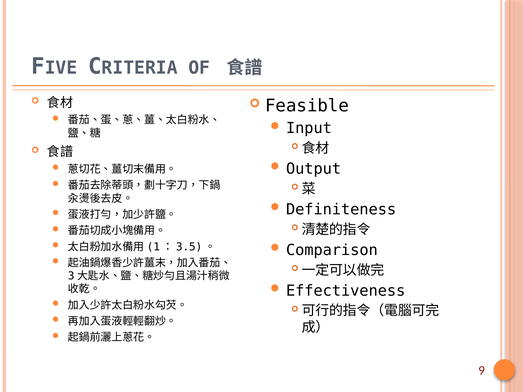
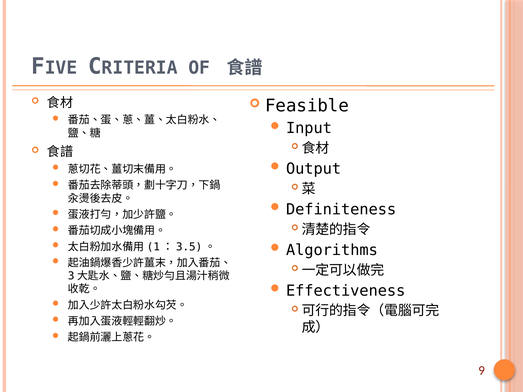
Comparison: Comparison -> Algorithms
